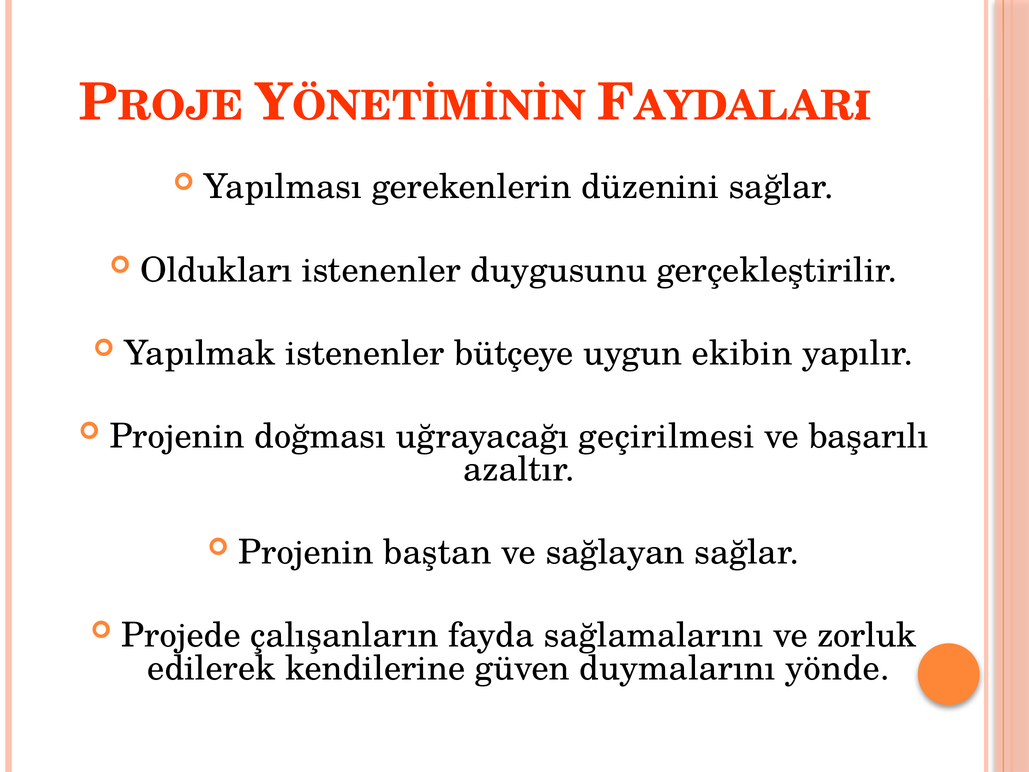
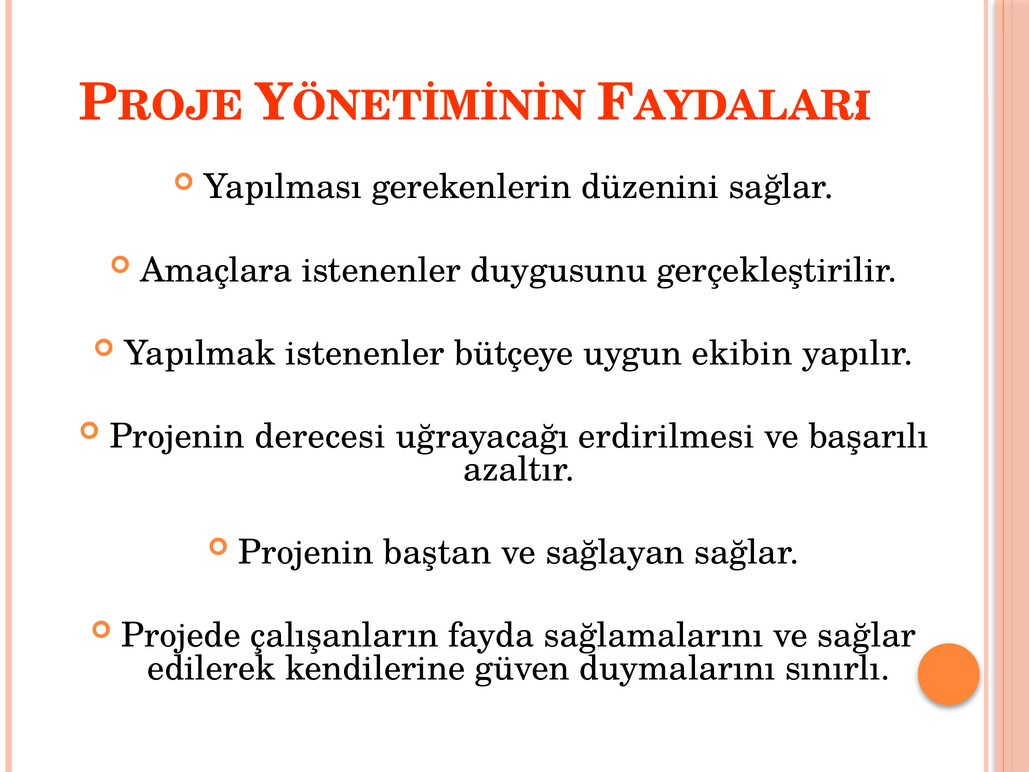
Oldukları: Oldukları -> Amaçlara
doğması: doğması -> derecesi
geçirilmesi: geçirilmesi -> erdirilmesi
ve zorluk: zorluk -> sağlar
yönde: yönde -> sınırlı
